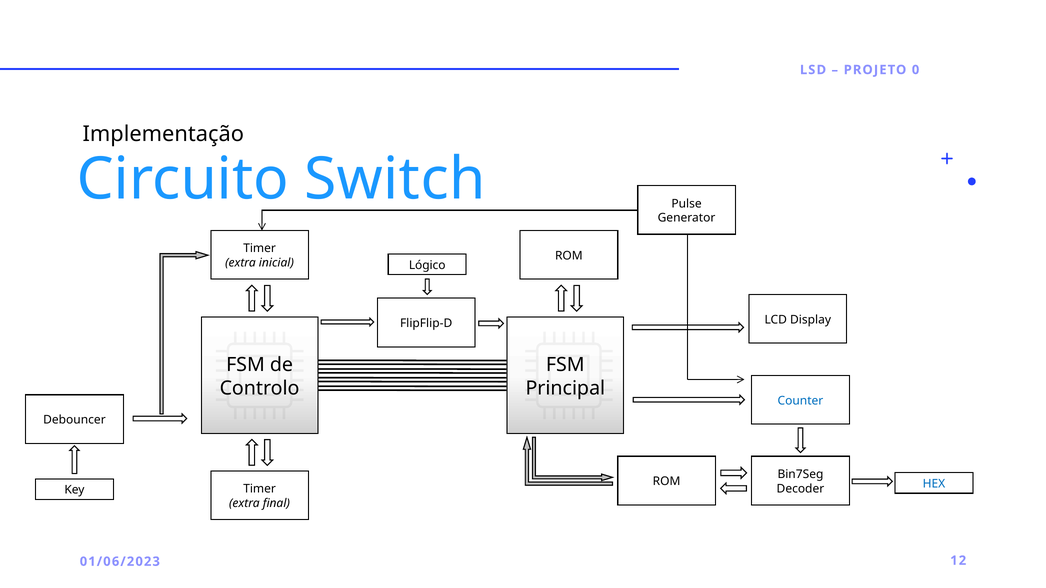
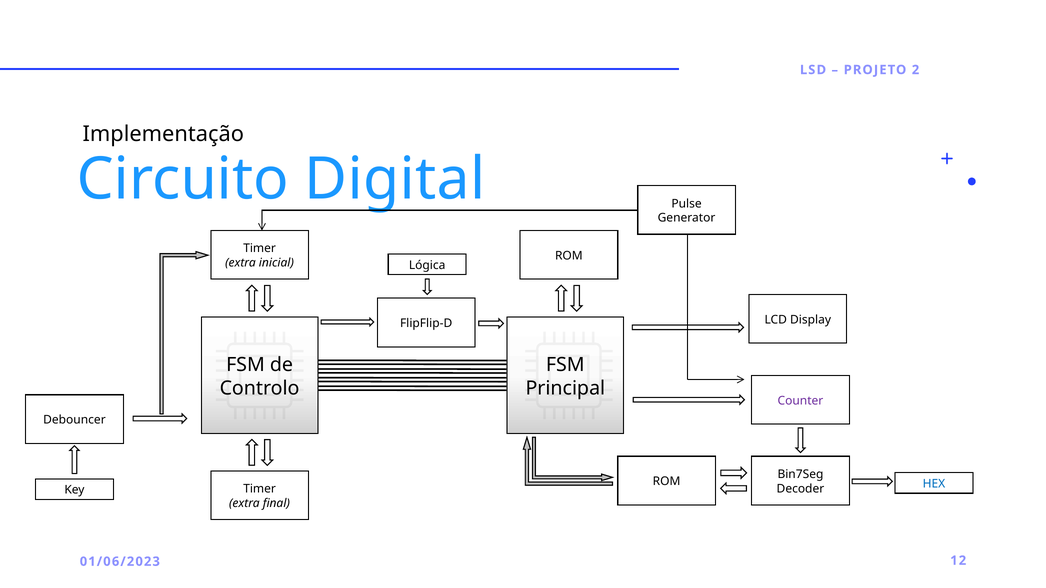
0: 0 -> 2
Switch: Switch -> Digital
Lógico: Lógico -> Lógica
Counter colour: blue -> purple
